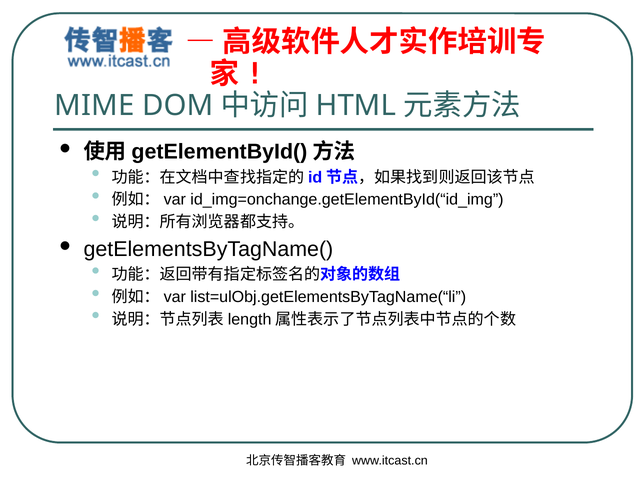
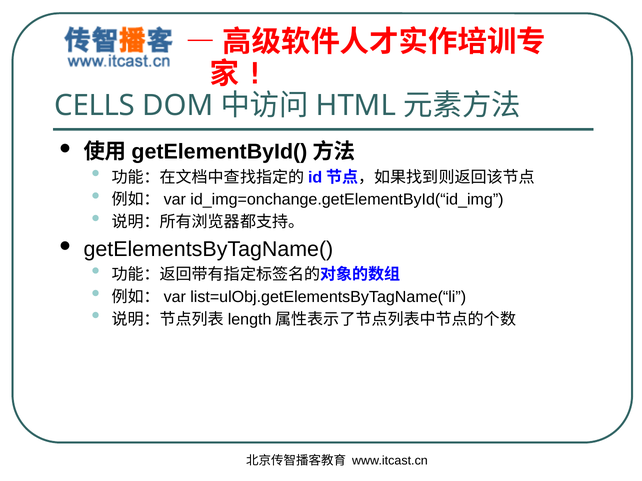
MIME: MIME -> CELLS
